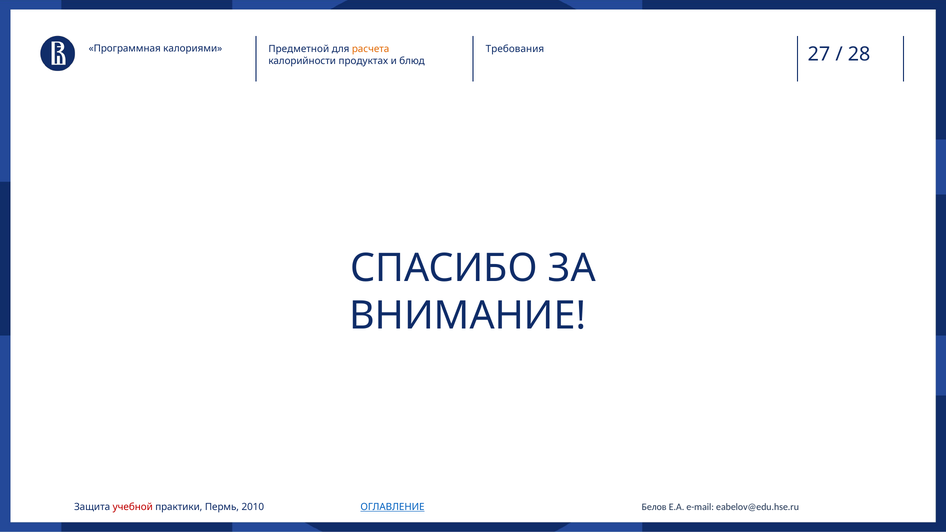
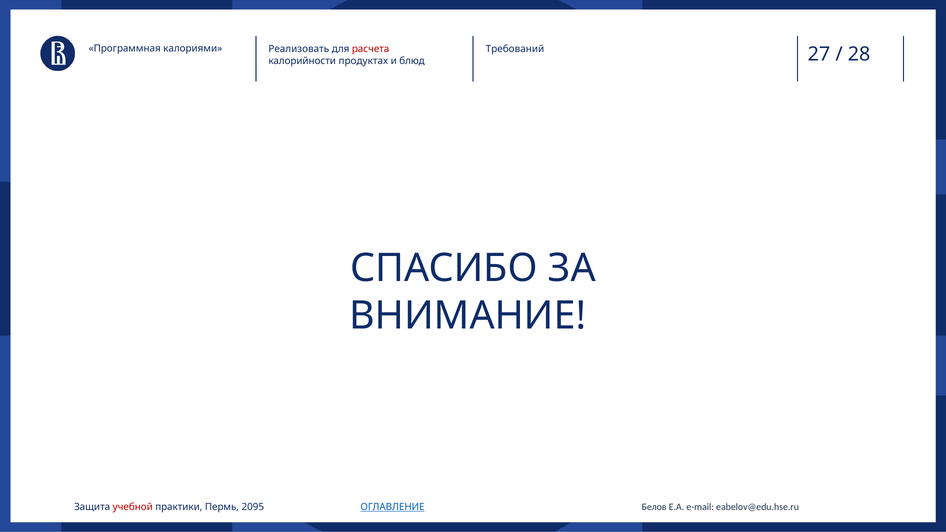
Предметной: Предметной -> Реализовать
расчета colour: orange -> red
Требования: Требования -> Требований
2010: 2010 -> 2095
